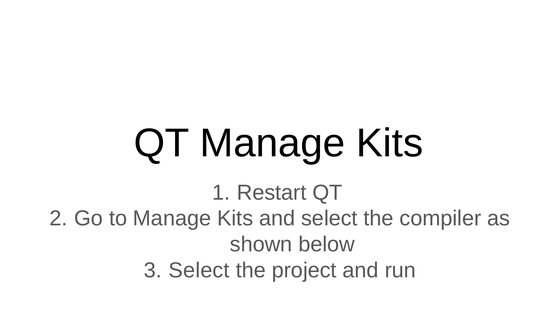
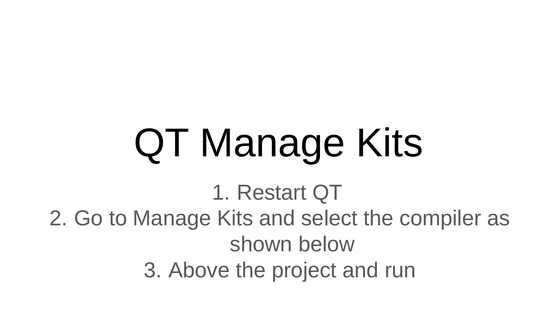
Select at (199, 271): Select -> Above
